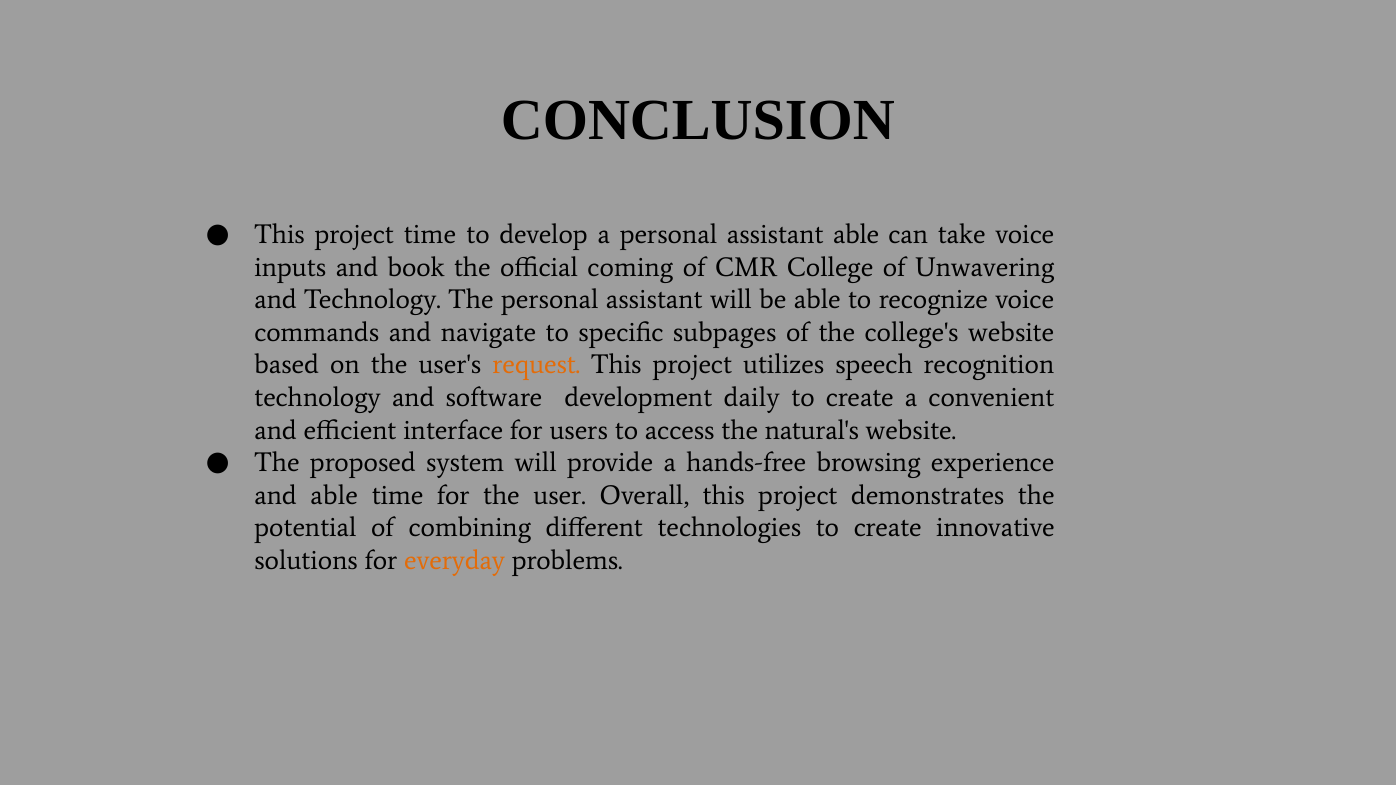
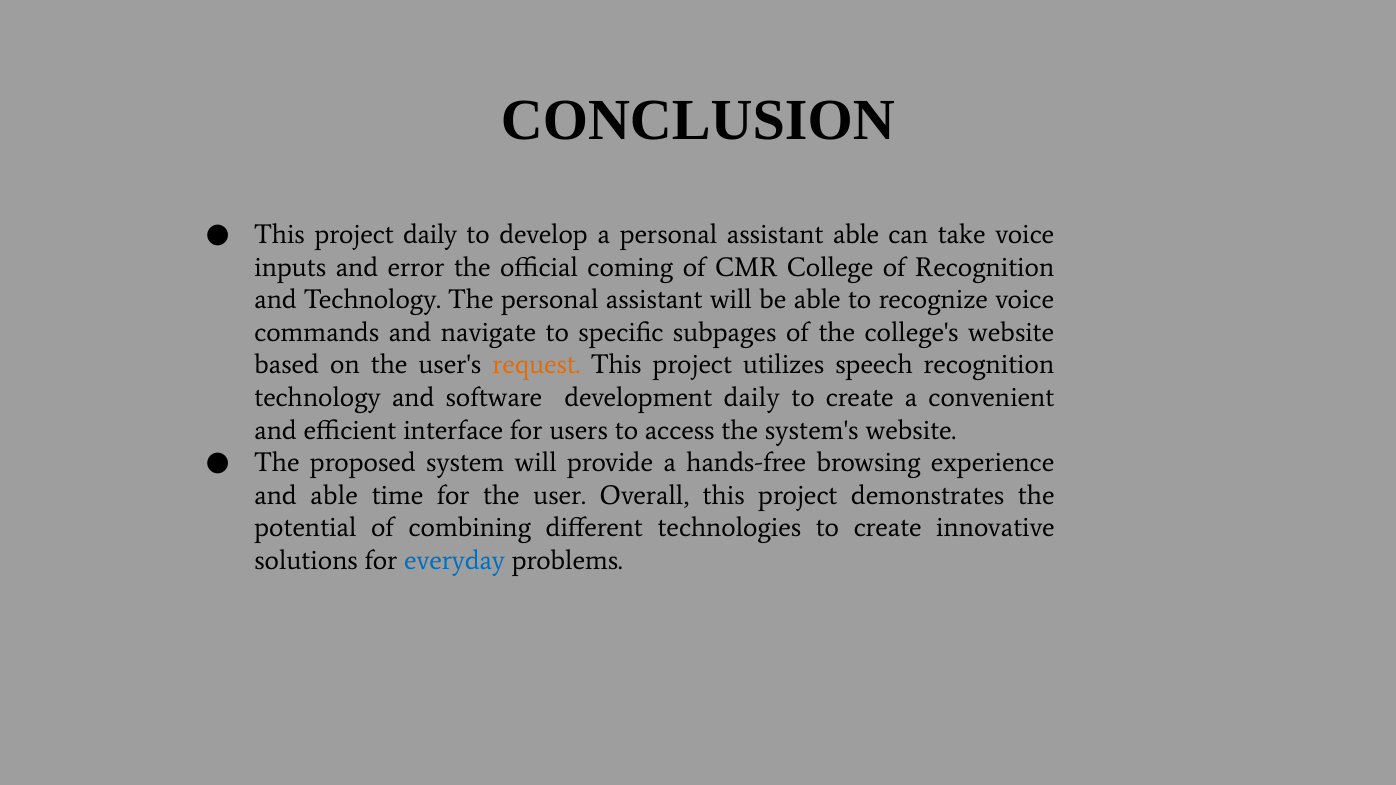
project time: time -> daily
book: book -> error
of Unwavering: Unwavering -> Recognition
natural's: natural's -> system's
everyday colour: orange -> blue
